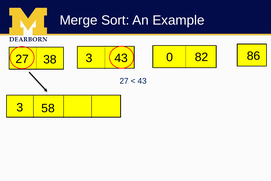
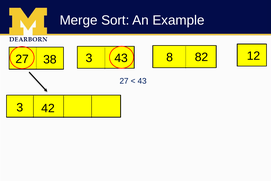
0: 0 -> 8
86: 86 -> 12
58: 58 -> 42
